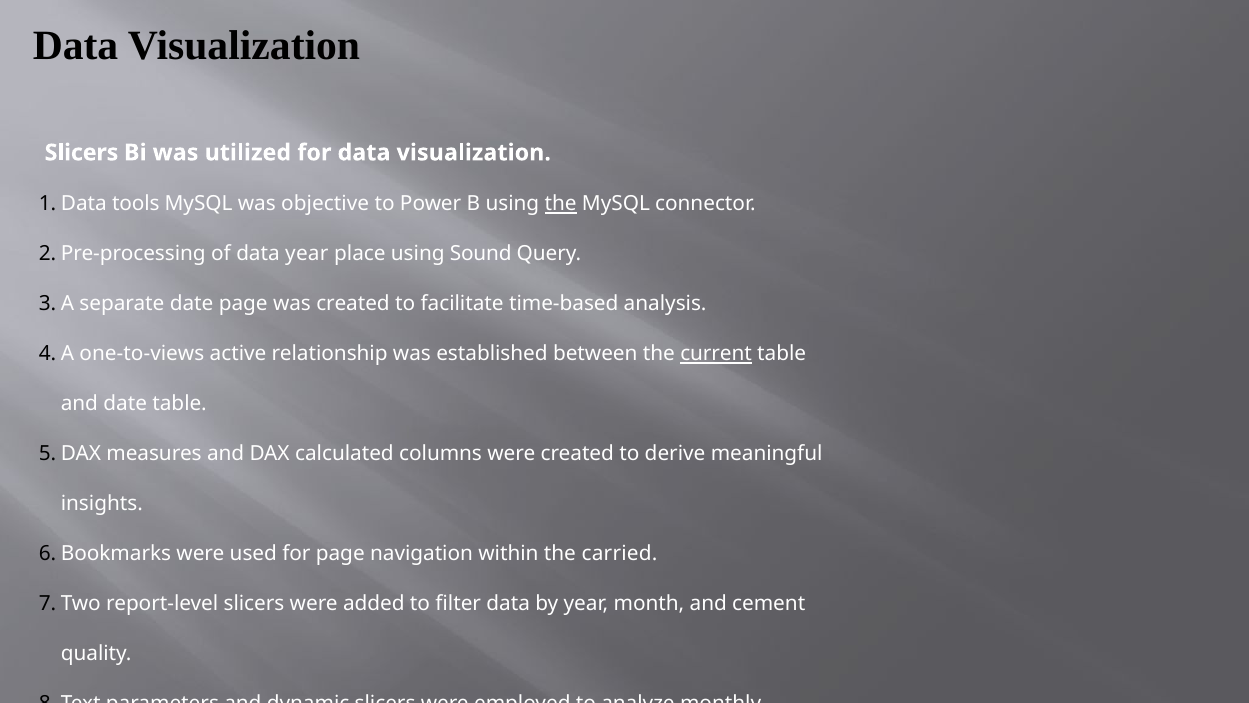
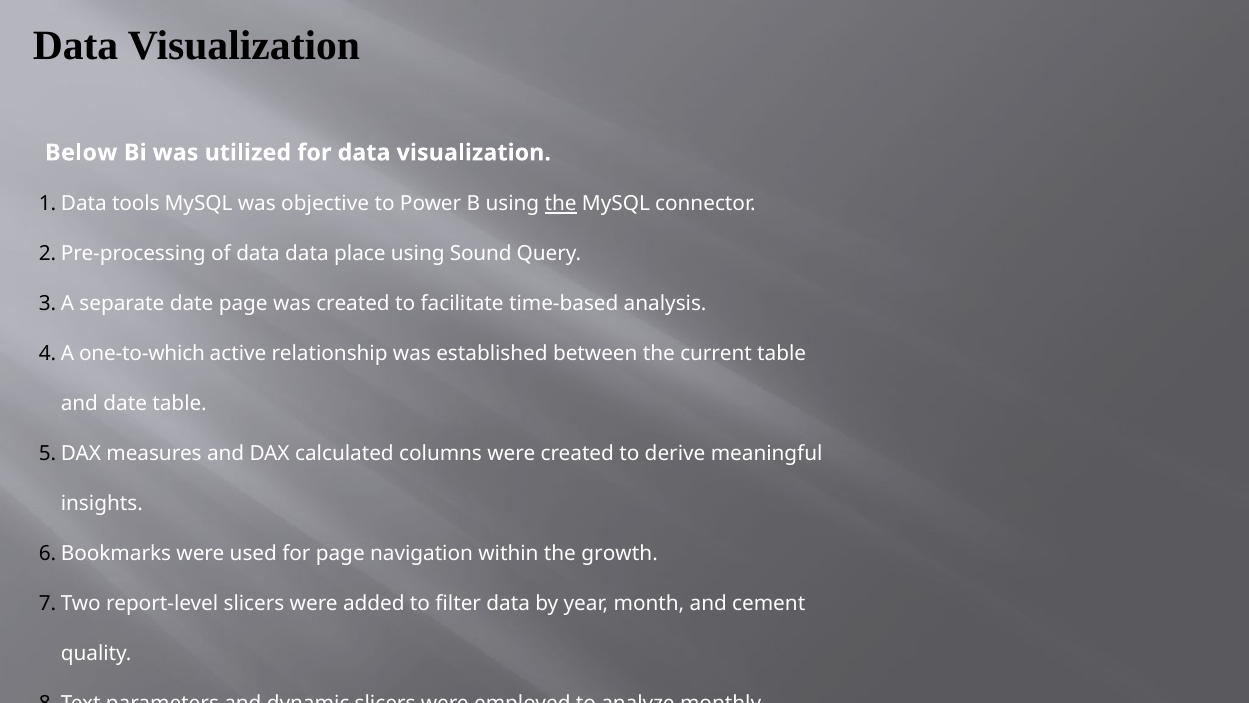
Slicers at (81, 153): Slicers -> Below
data year: year -> data
one-to-views: one-to-views -> one-to-which
current underline: present -> none
carried: carried -> growth
